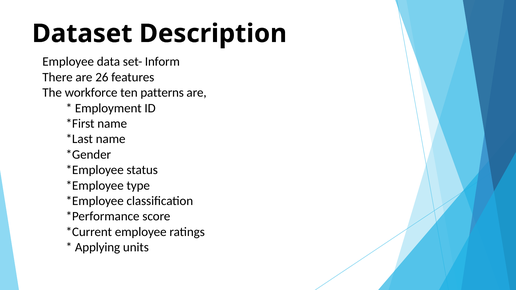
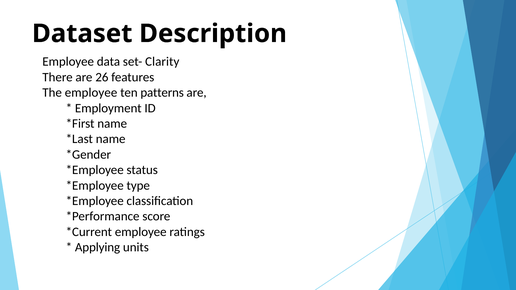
Inform: Inform -> Clarity
The workforce: workforce -> employee
